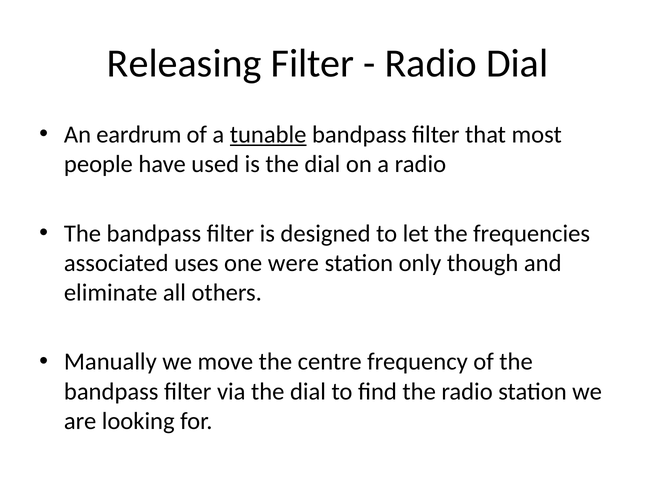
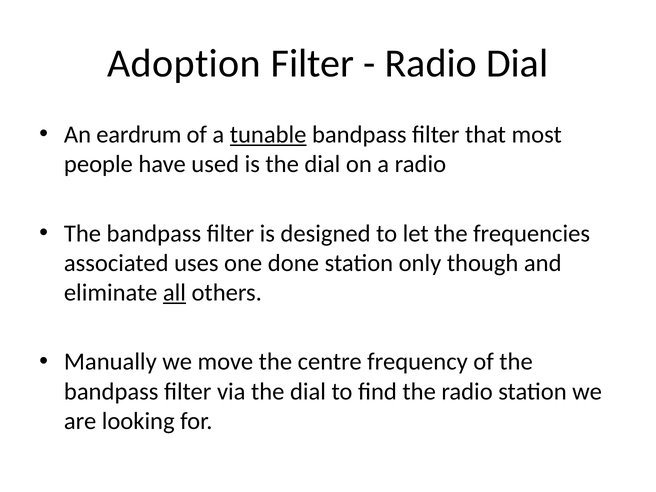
Releasing: Releasing -> Adoption
were: were -> done
all underline: none -> present
